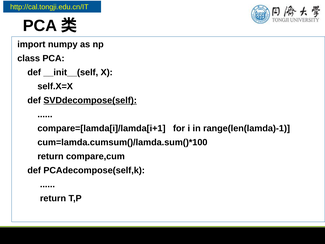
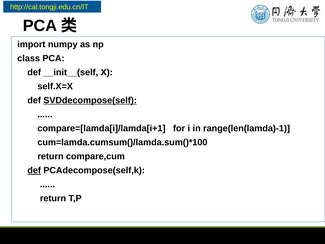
def at (34, 170) underline: none -> present
